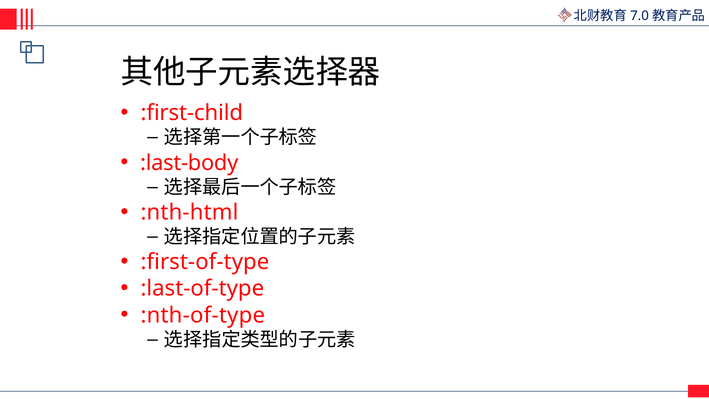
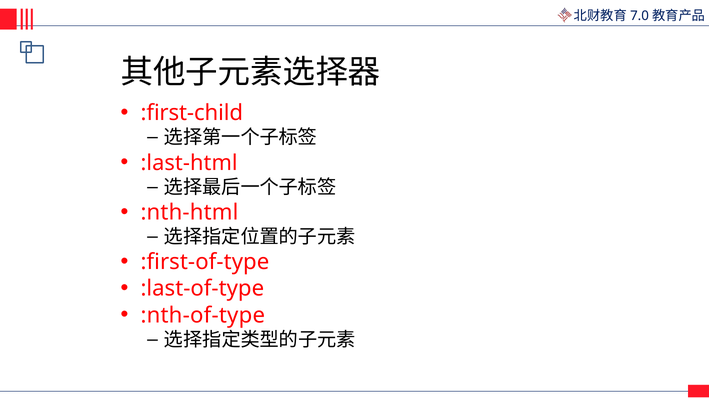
:last-body: :last-body -> :last-html
